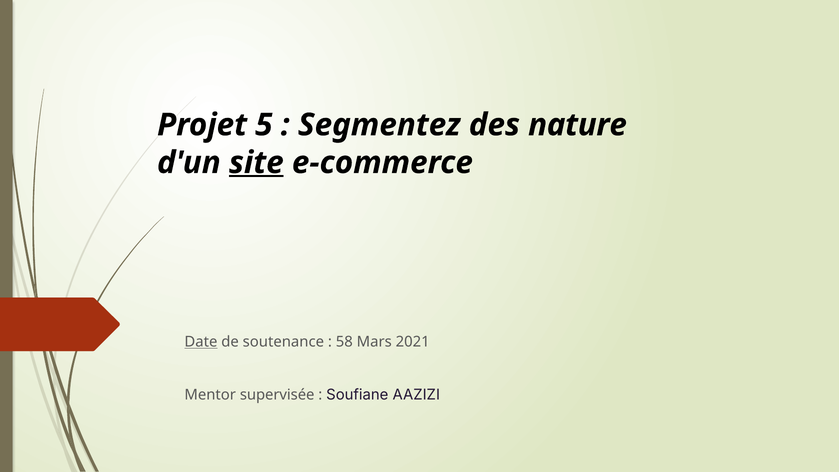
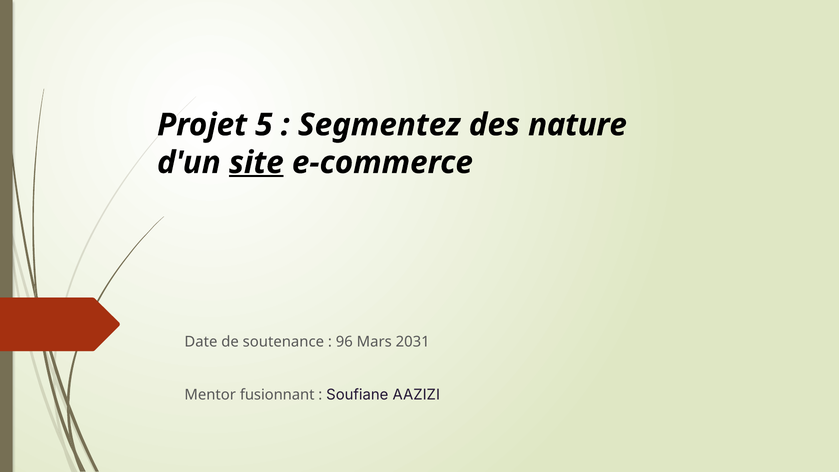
Date underline: present -> none
58: 58 -> 96
2021: 2021 -> 2031
supervisée: supervisée -> fusionnant
